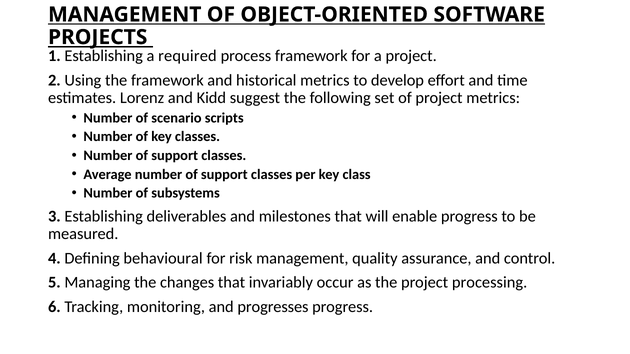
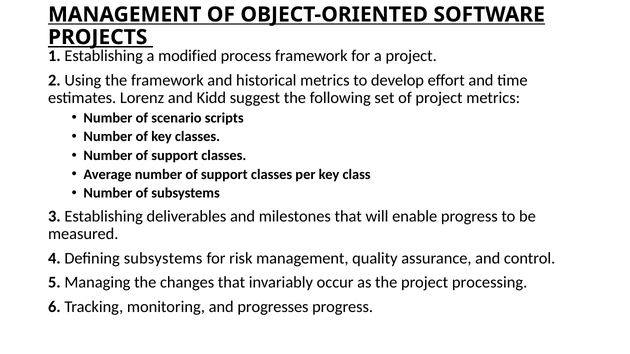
required: required -> modified
Defining behavioural: behavioural -> subsystems
